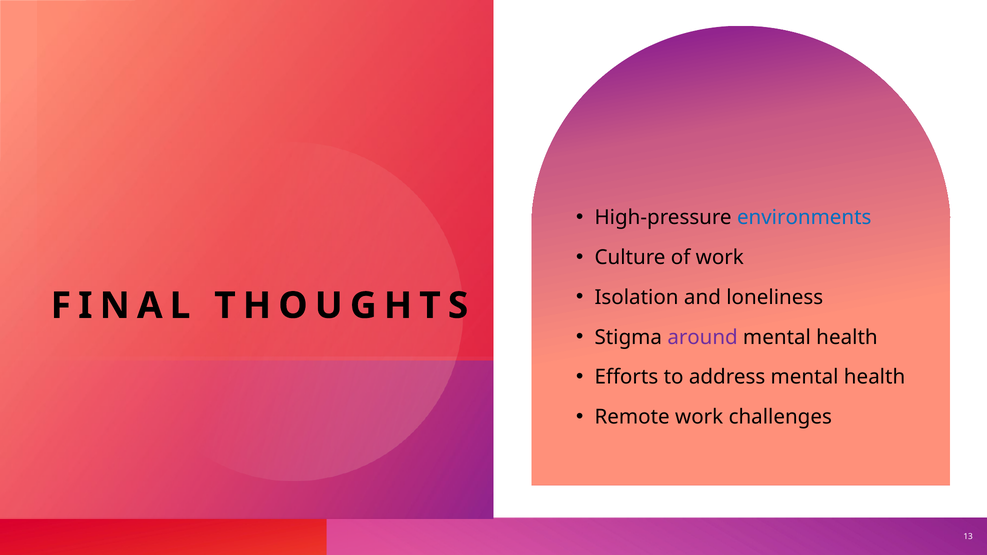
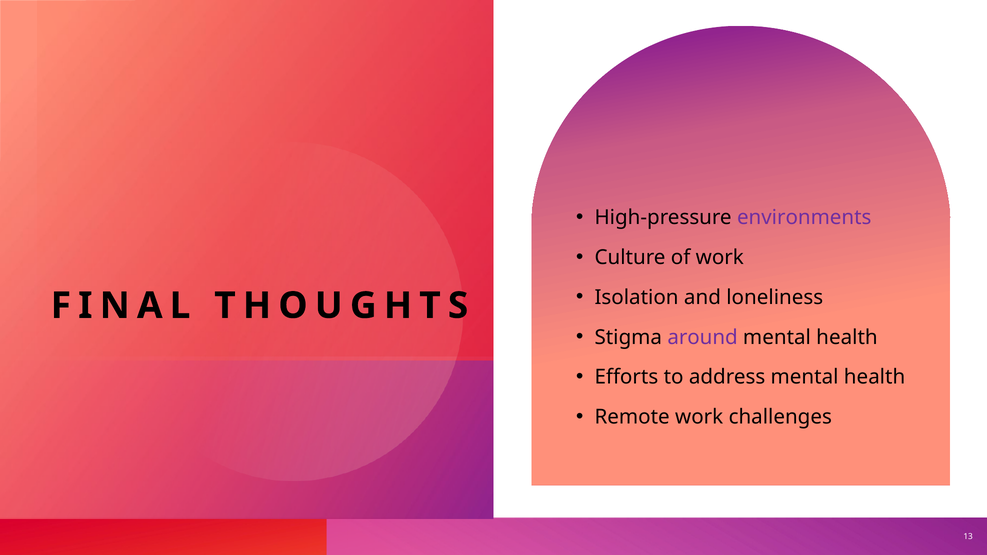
environments colour: blue -> purple
